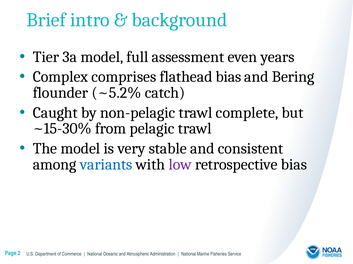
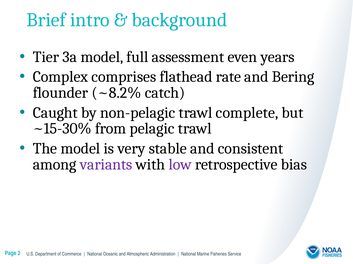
flathead bias: bias -> rate
~5.2%: ~5.2% -> ~8.2%
variants colour: blue -> purple
